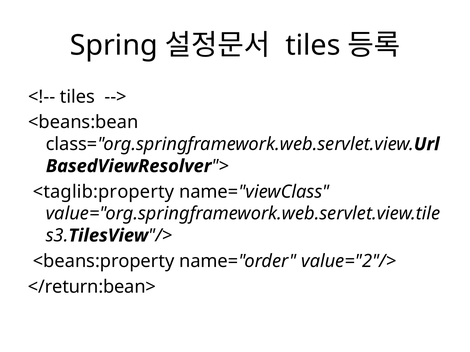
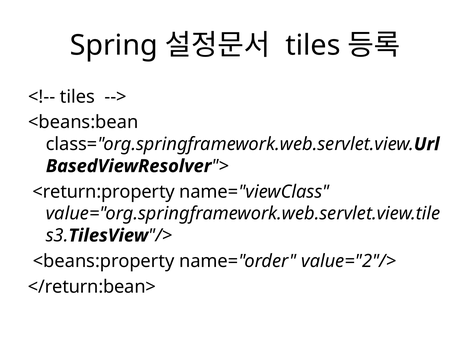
<taglib:property: <taglib:property -> <return:property
